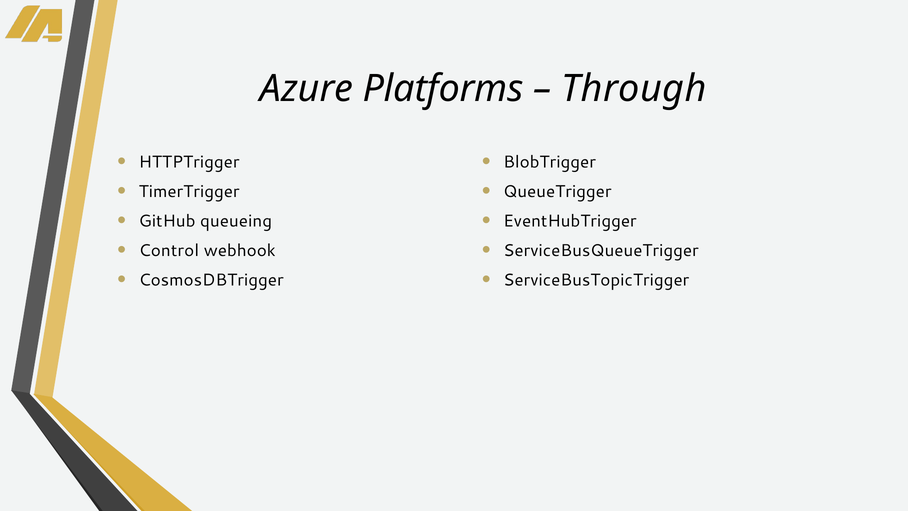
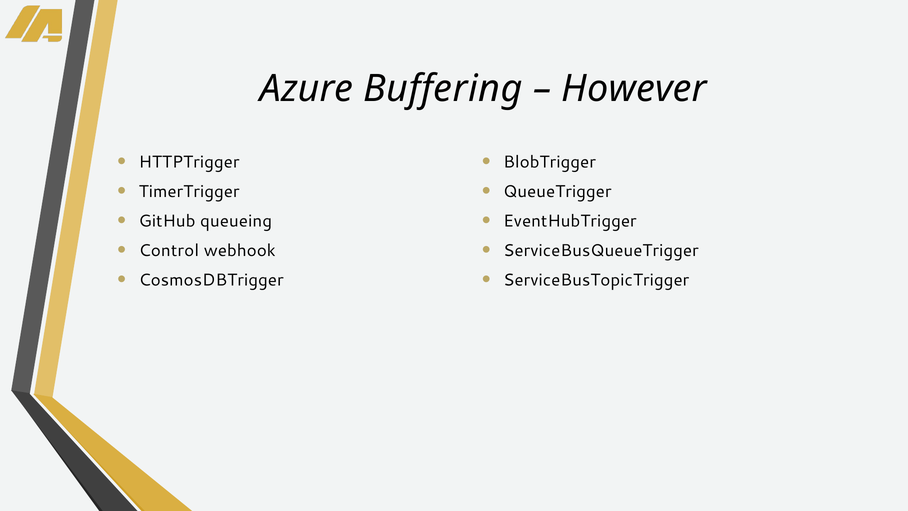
Platforms: Platforms -> Buffering
Through: Through -> However
